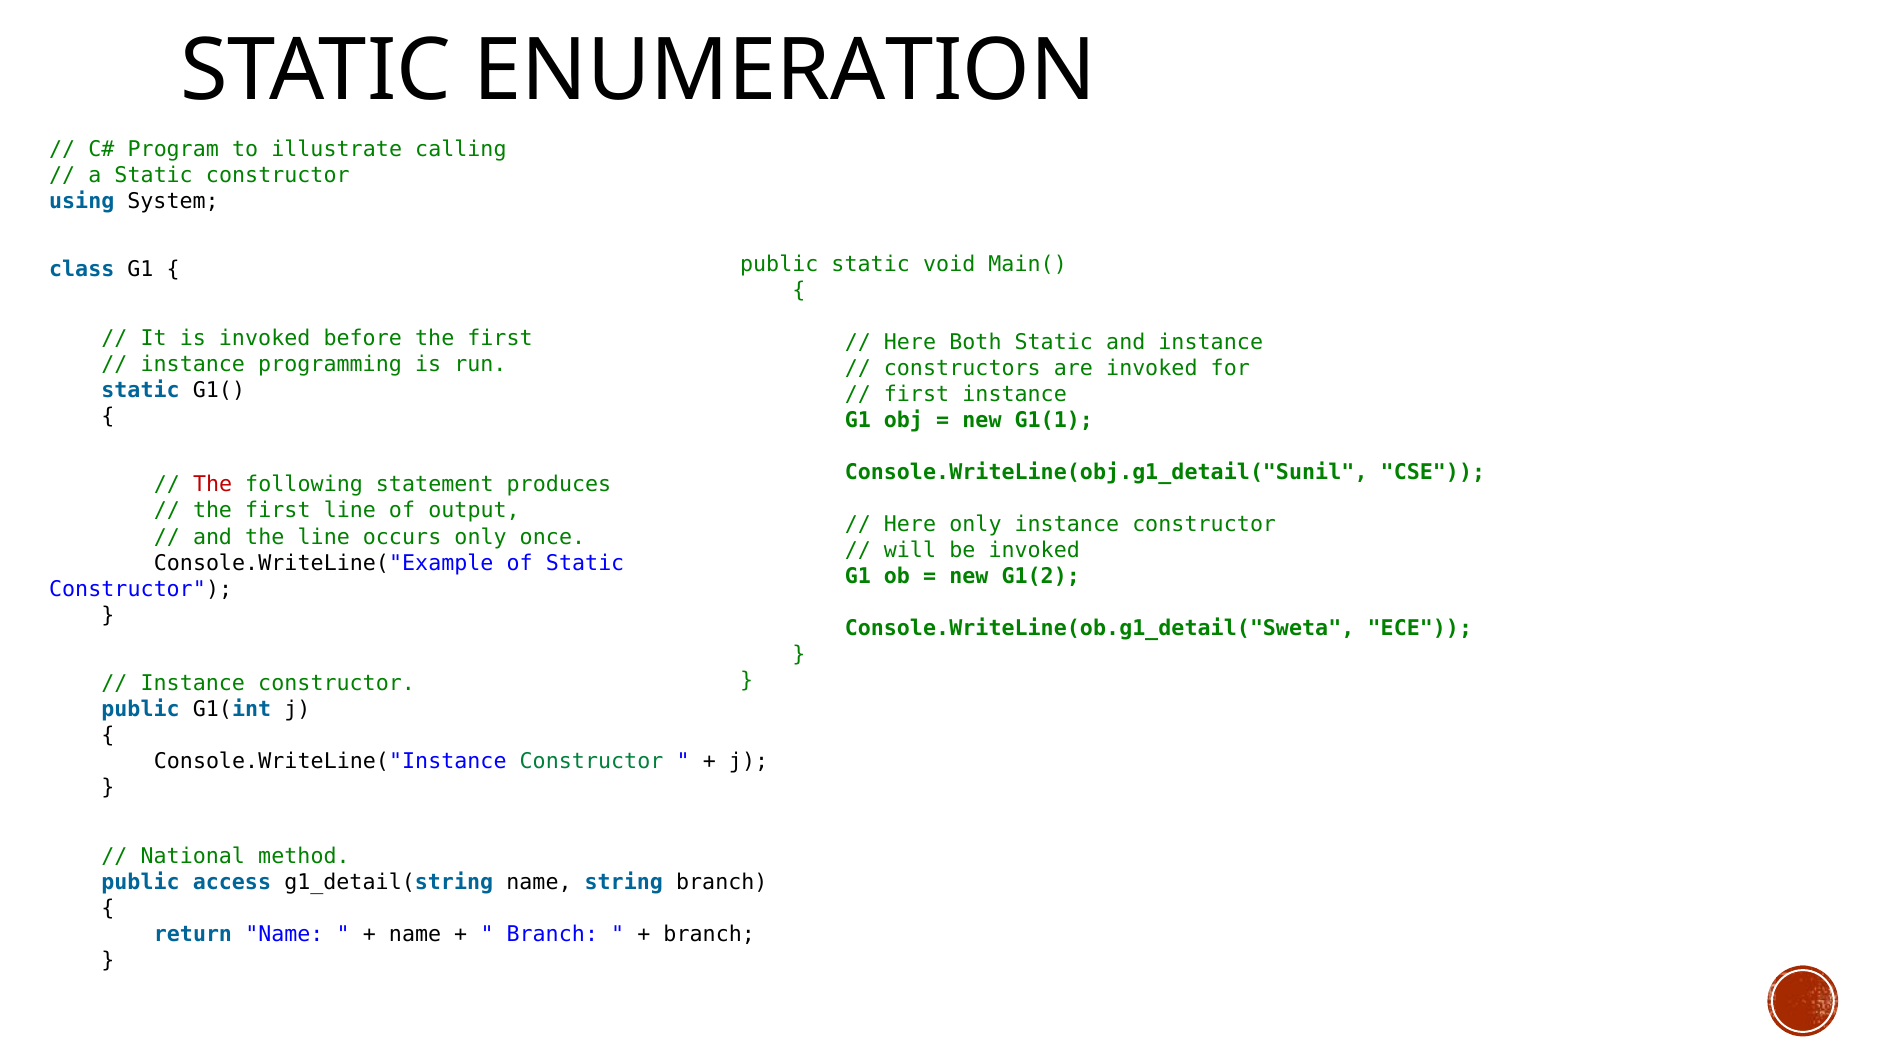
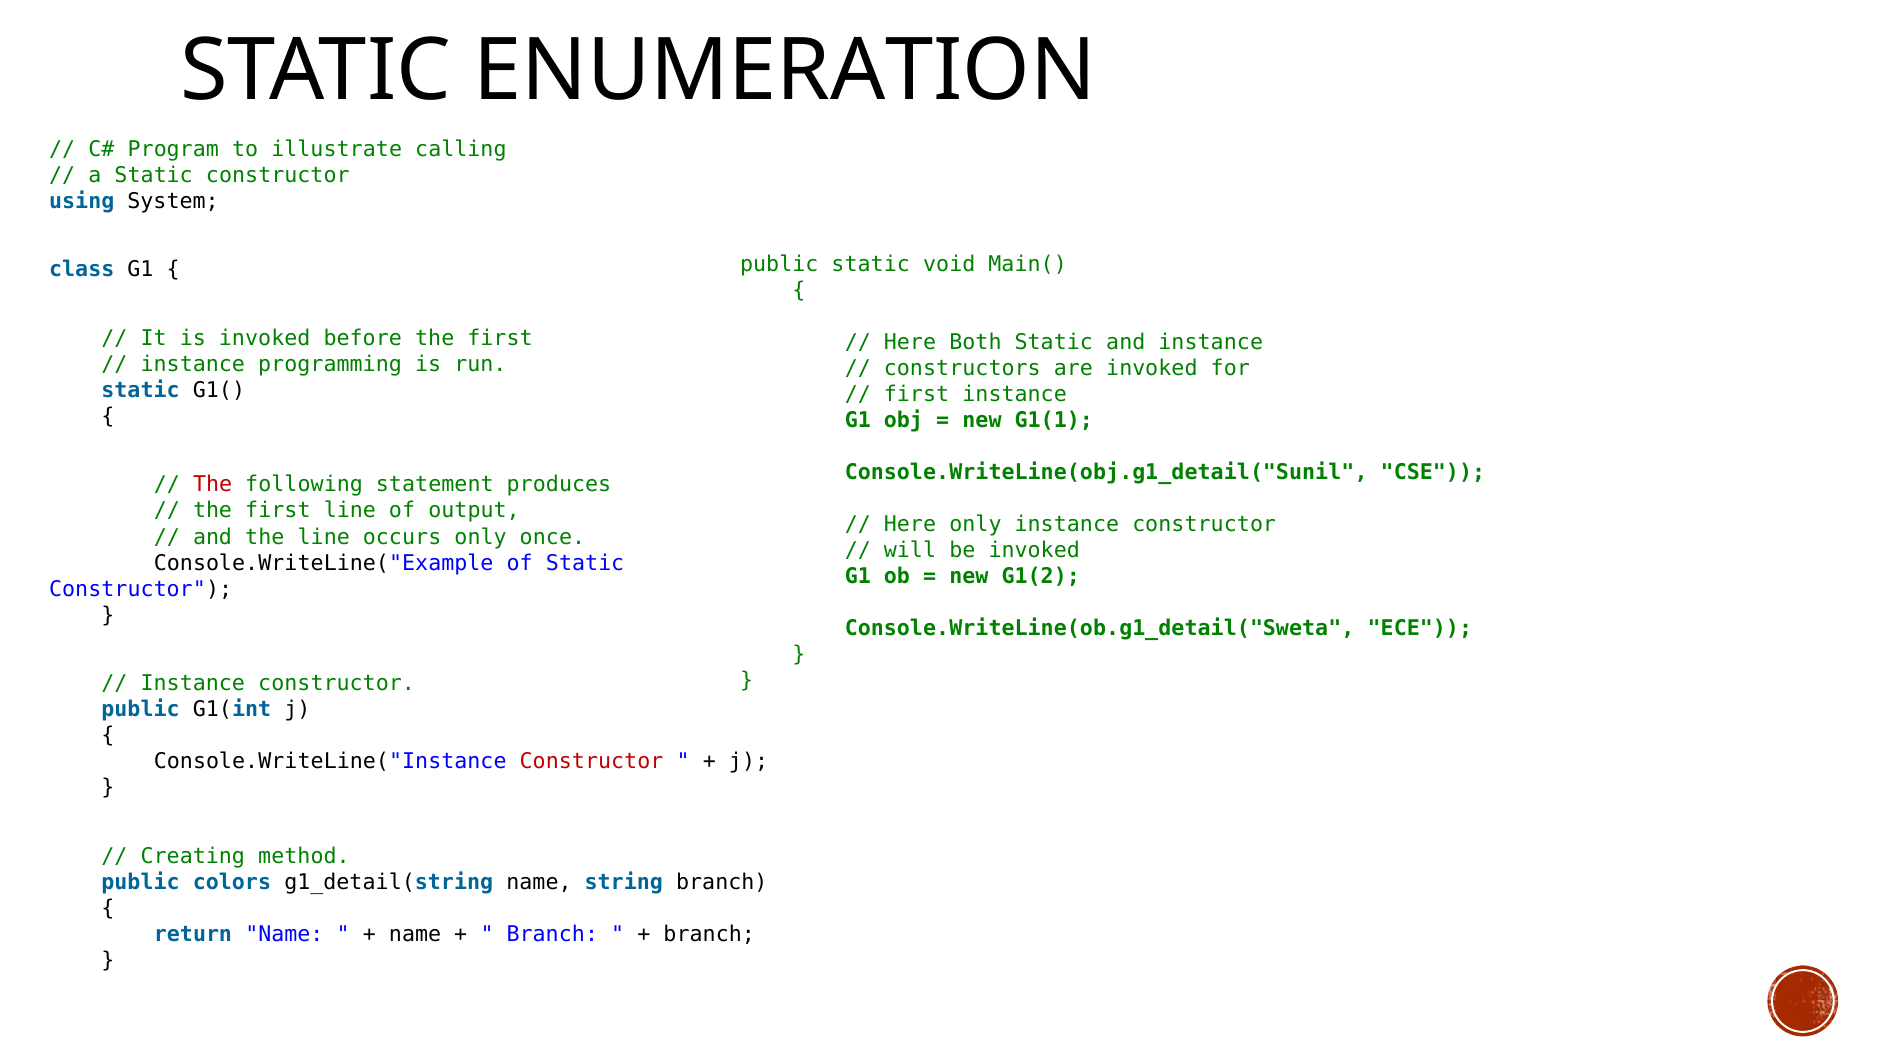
Constructor at (592, 761) colour: green -> red
National: National -> Creating
access: access -> colors
